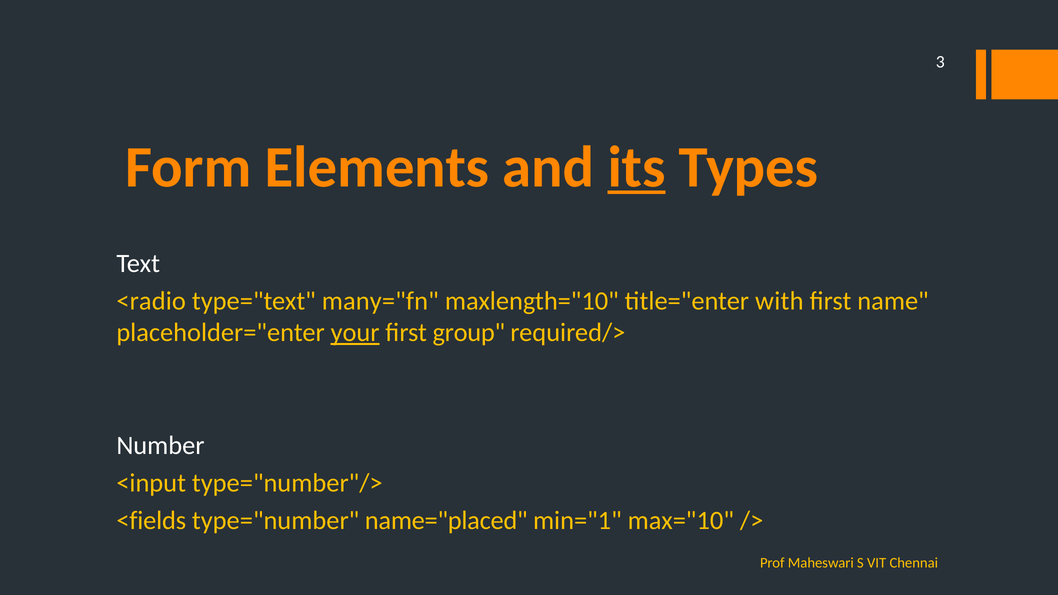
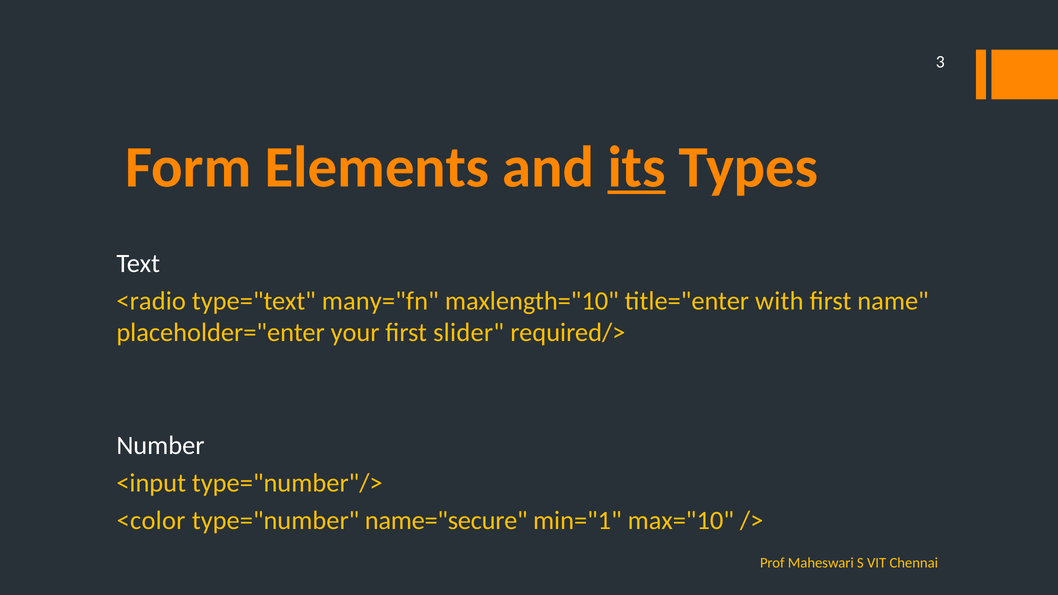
your underline: present -> none
group: group -> slider
<fields: <fields -> <color
name="placed: name="placed -> name="secure
